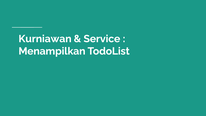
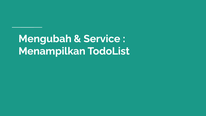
Kurniawan: Kurniawan -> Mengubah
